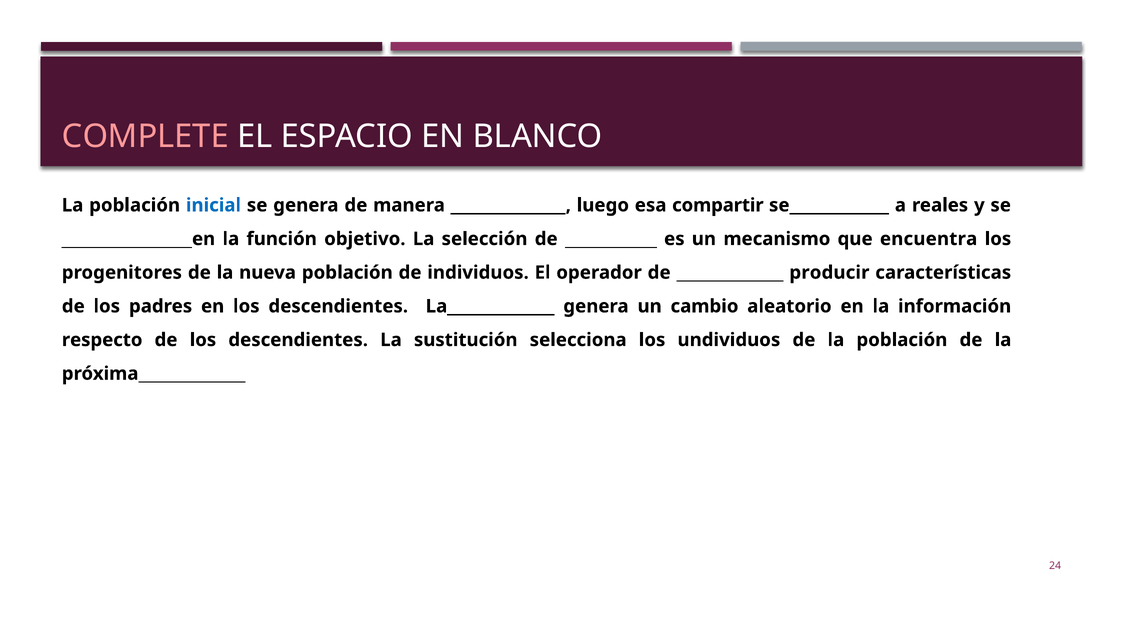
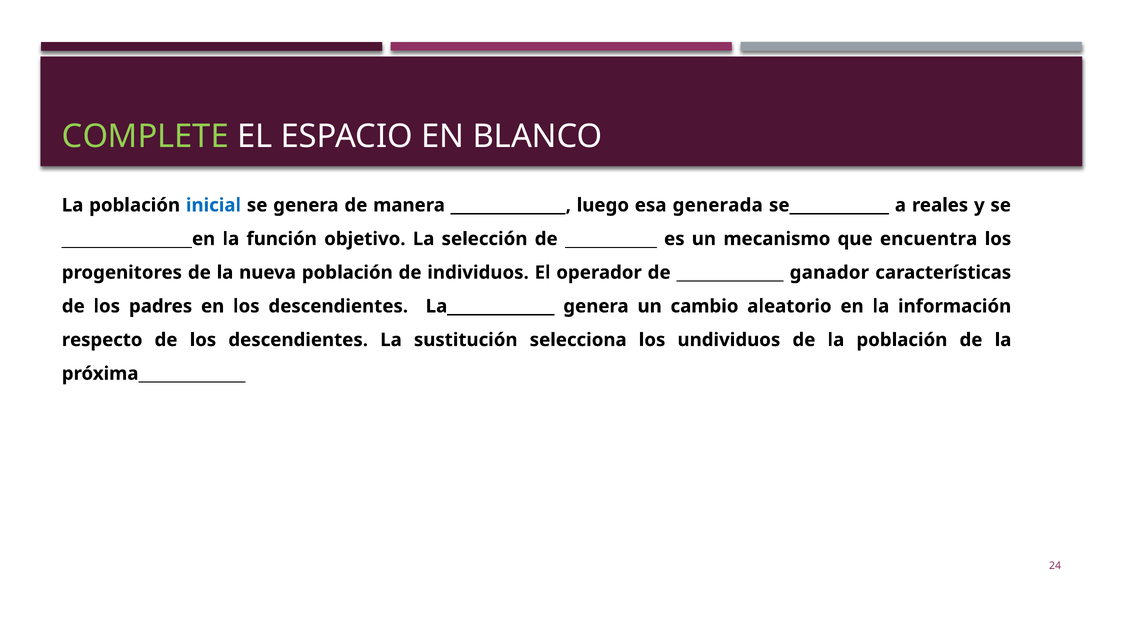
COMPLETE colour: pink -> light green
compartir: compartir -> generada
producir: producir -> ganador
